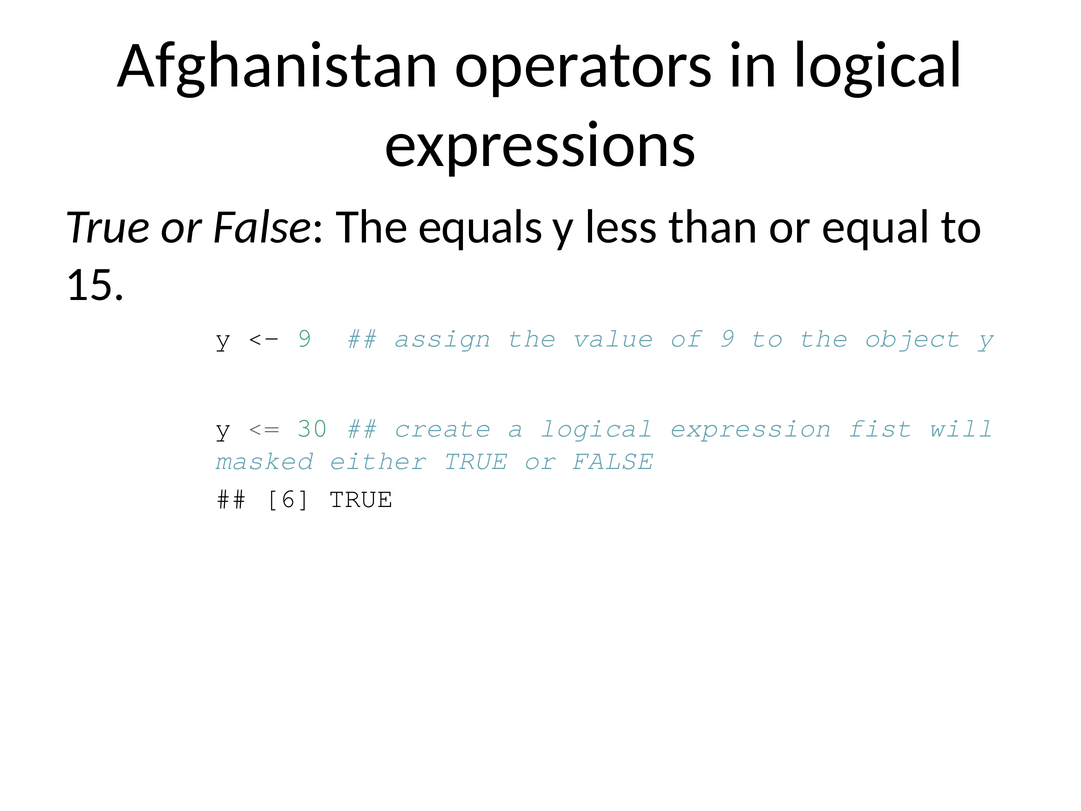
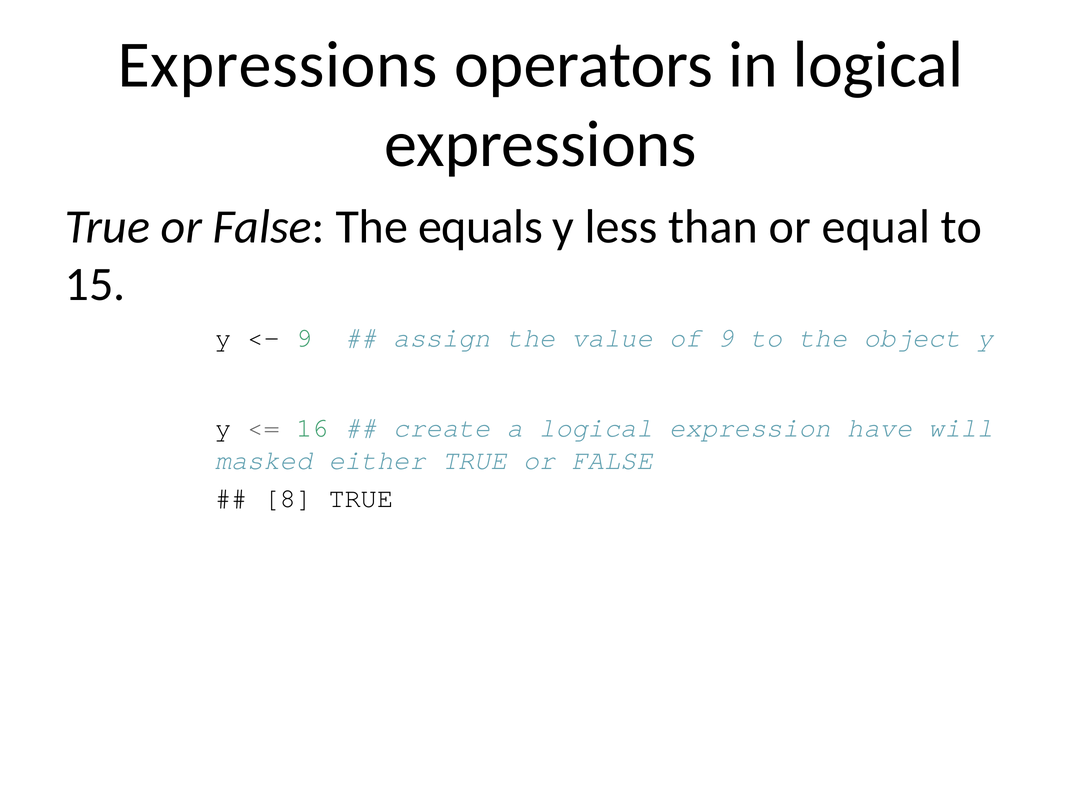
Afghanistan at (278, 65): Afghanistan -> Expressions
30: 30 -> 16
fist: fist -> have
6: 6 -> 8
